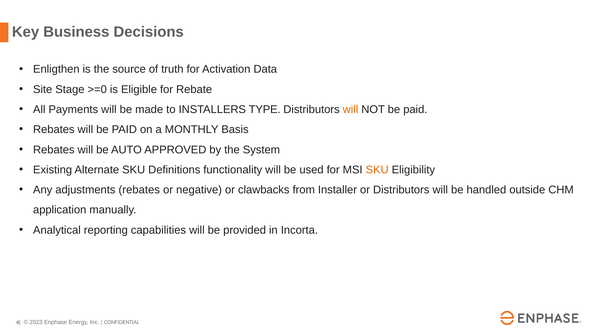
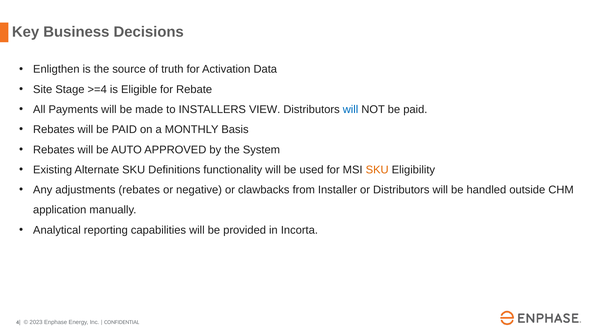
>=0: >=0 -> >=4
TYPE: TYPE -> VIEW
will at (351, 109) colour: orange -> blue
